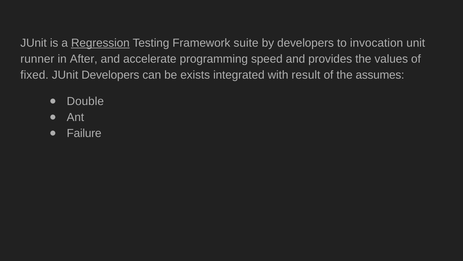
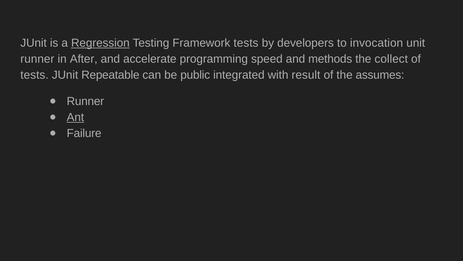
Framework suite: suite -> tests
provides: provides -> methods
values: values -> collect
fixed at (35, 75): fixed -> tests
JUnit Developers: Developers -> Repeatable
exists: exists -> public
Double at (85, 101): Double -> Runner
Ant underline: none -> present
